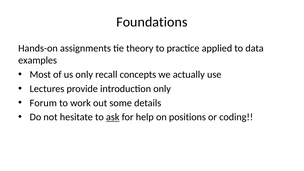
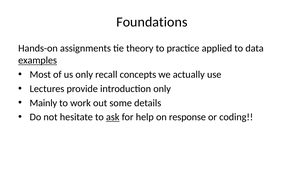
examples underline: none -> present
Forum: Forum -> Mainly
positions: positions -> response
